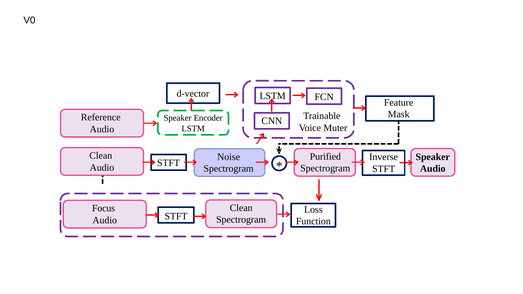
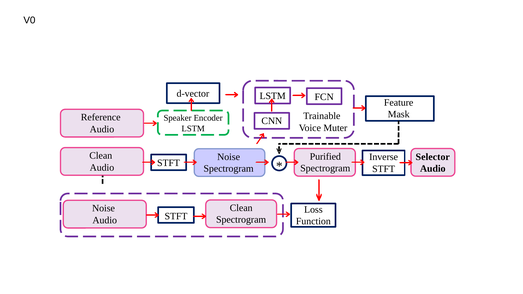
Speaker at (433, 157): Speaker -> Selector
Focus at (104, 209): Focus -> Noise
